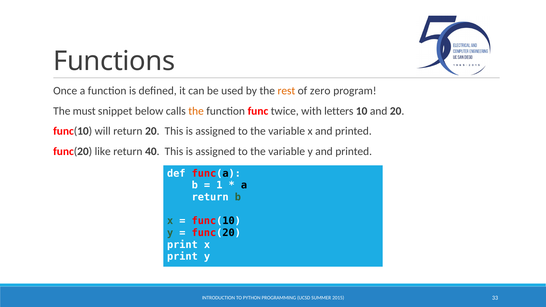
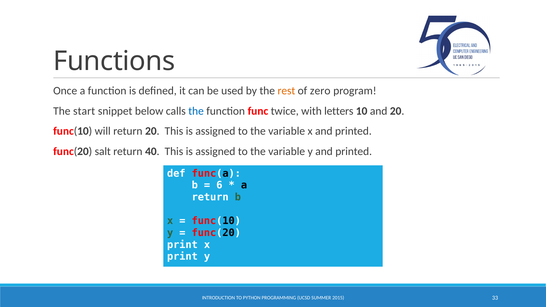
must: must -> start
the at (196, 111) colour: orange -> blue
like: like -> salt
1: 1 -> 6
